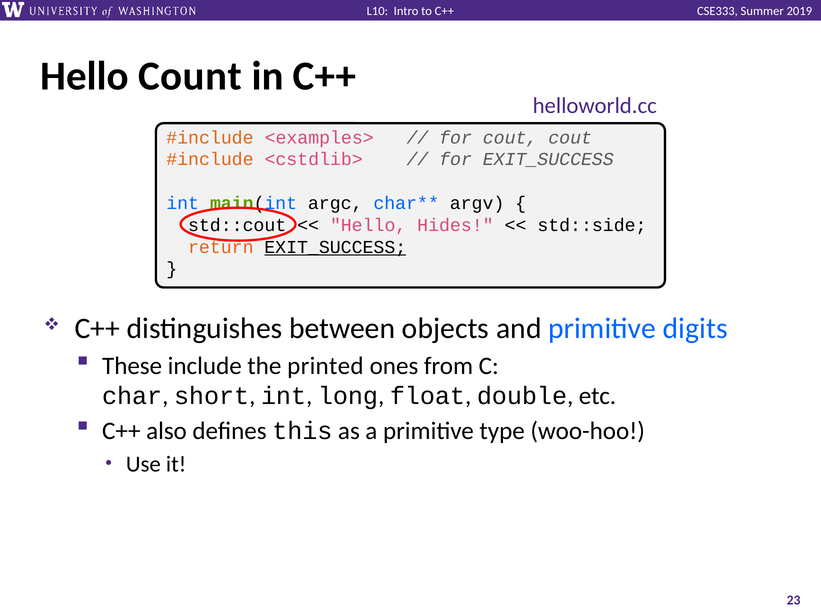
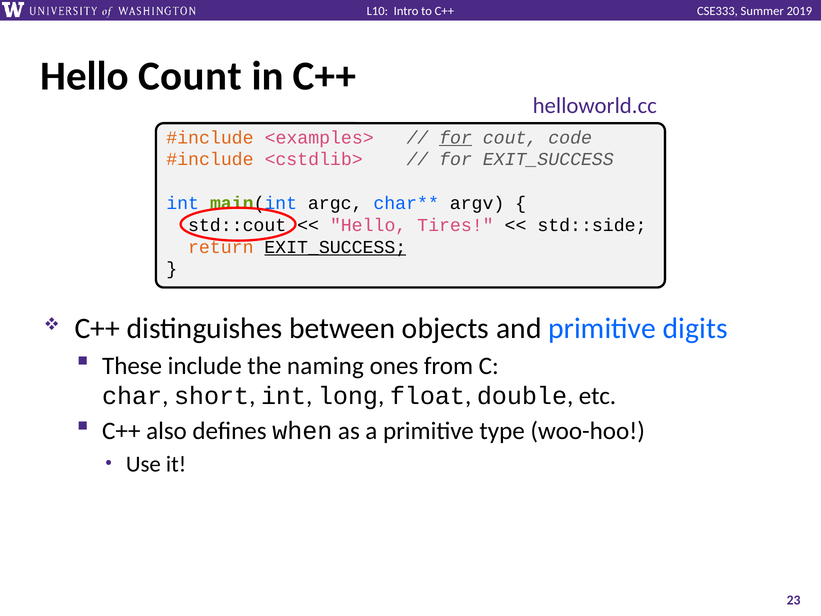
for at (456, 138) underline: none -> present
cout cout: cout -> code
Hides: Hides -> Tires
printed: printed -> naming
this: this -> when
